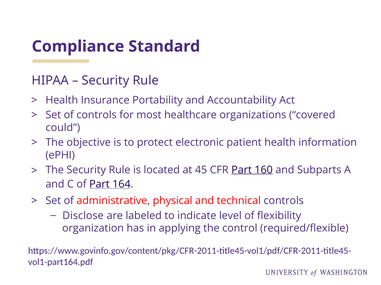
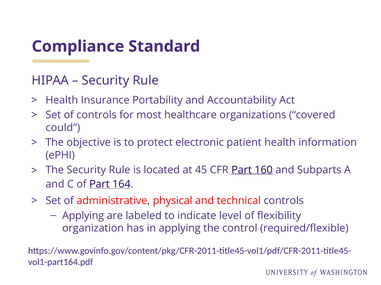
Disclose at (83, 216): Disclose -> Applying
